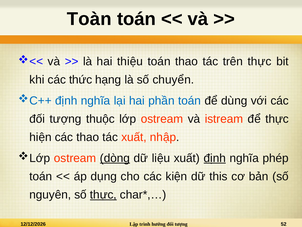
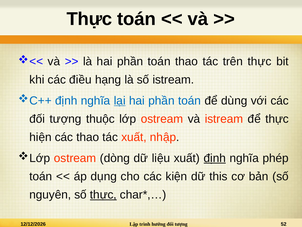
Toàn at (89, 19): Toàn -> Thực
là hai thiệu: thiệu -> phần
thức: thức -> điều
số chuyển: chuyển -> istream
lại underline: none -> present
dòng underline: present -> none
